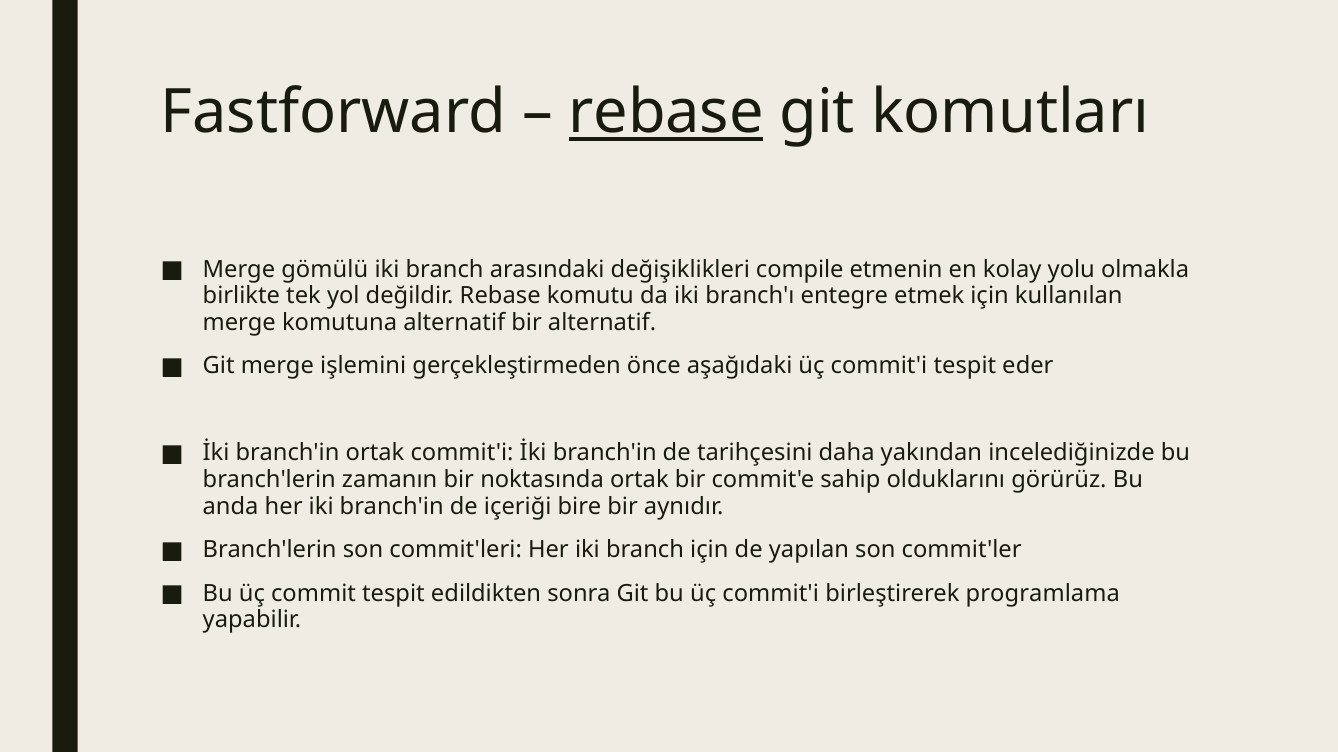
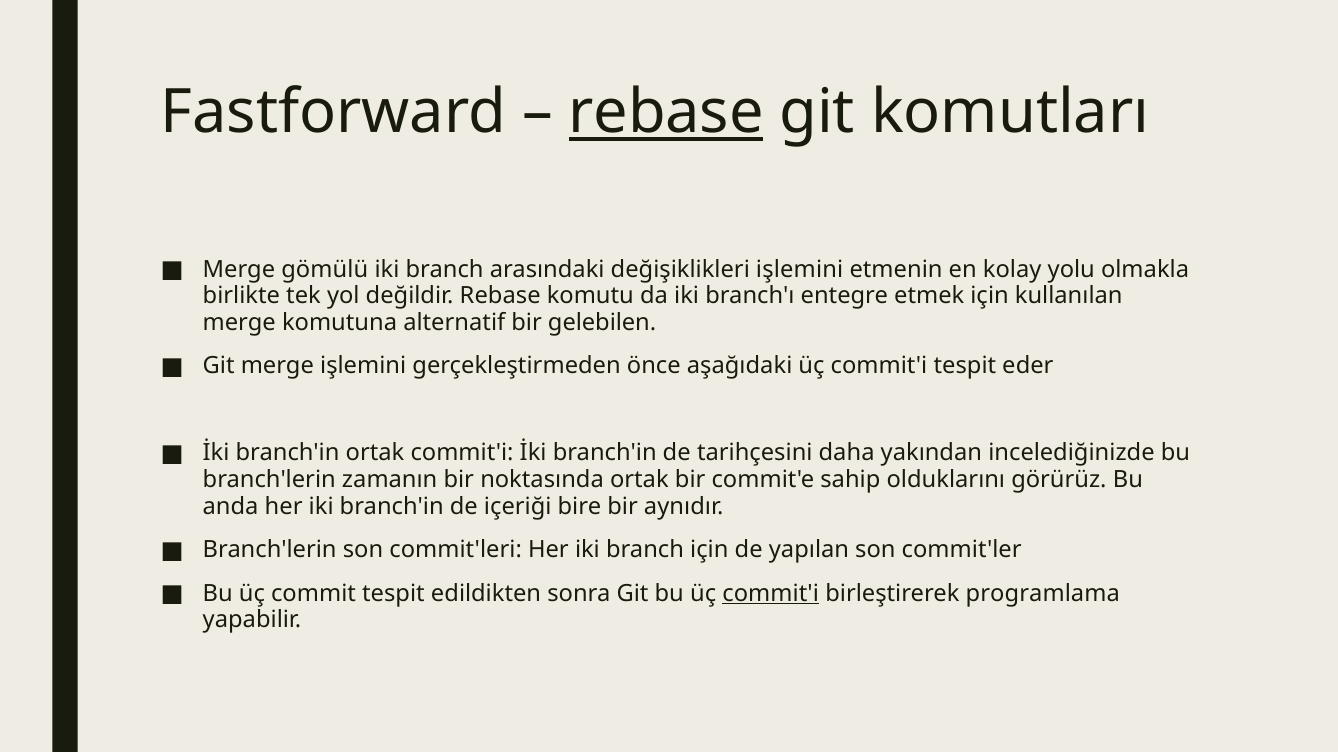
değişiklikleri compile: compile -> işlemini
bir alternatif: alternatif -> gelebilen
commit'i at (771, 594) underline: none -> present
